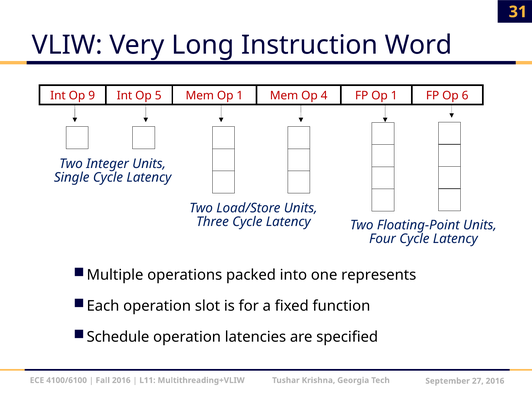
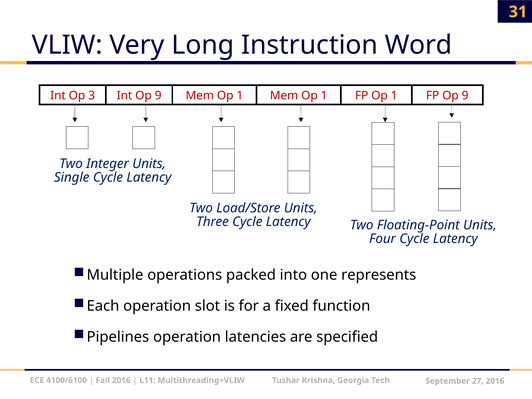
9: 9 -> 3
Int Op 5: 5 -> 9
1 Mem Op 4: 4 -> 1
FP Op 6: 6 -> 9
Schedule: Schedule -> Pipelines
